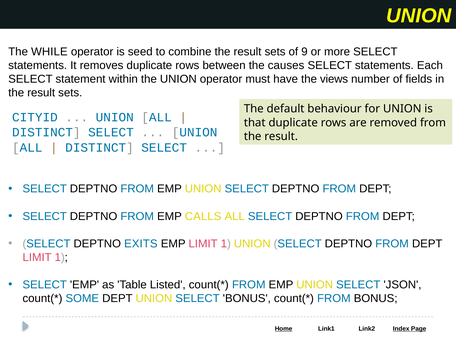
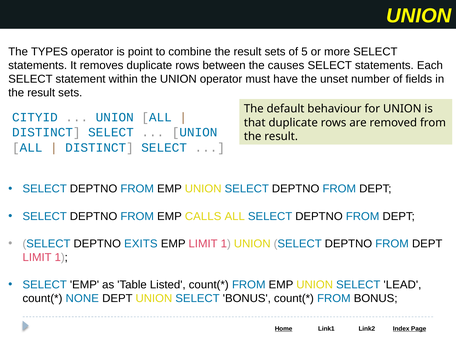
WHILE: WHILE -> TYPES
seed: seed -> point
9: 9 -> 5
views: views -> unset
JSON: JSON -> LEAD
SOME: SOME -> NONE
